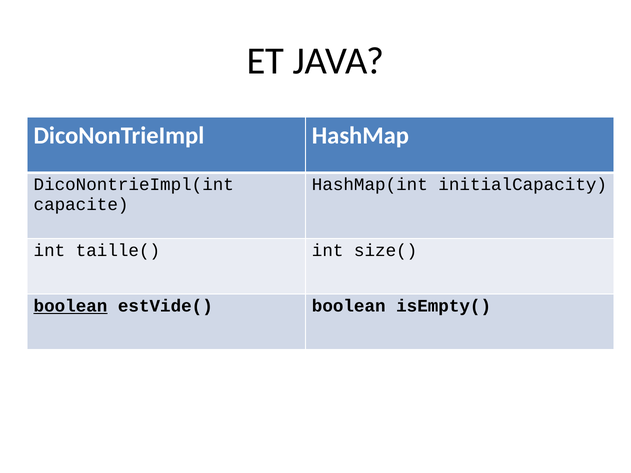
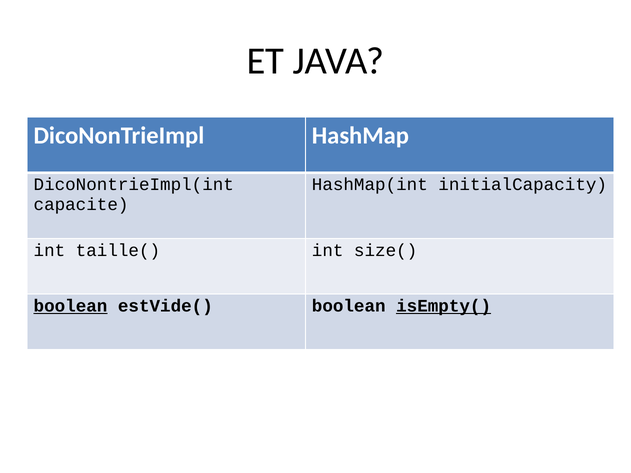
isEmpty( underline: none -> present
